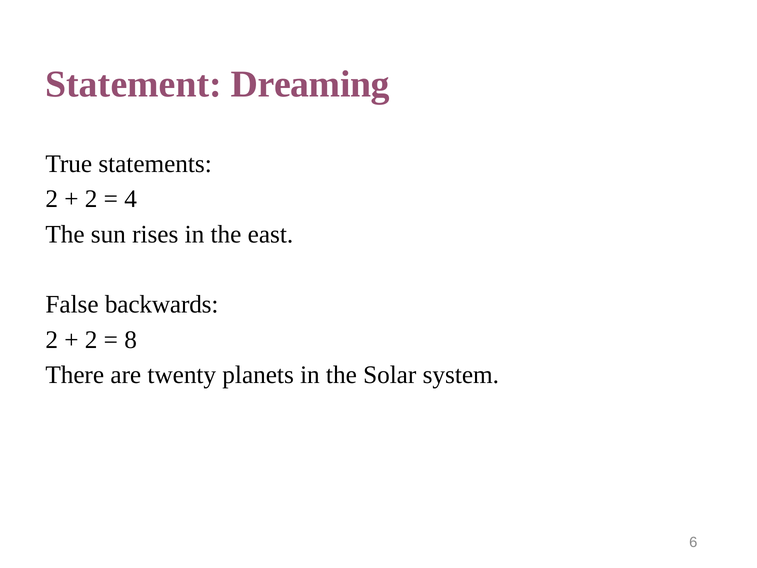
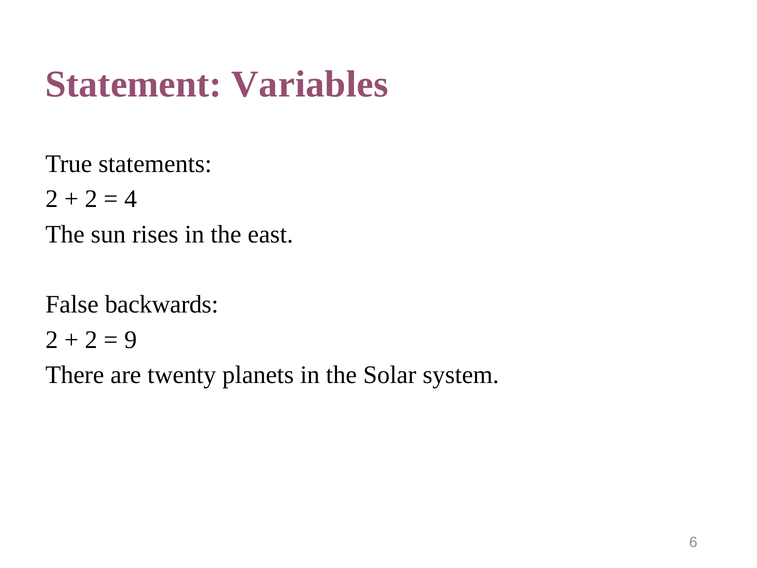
Dreaming: Dreaming -> Variables
8: 8 -> 9
